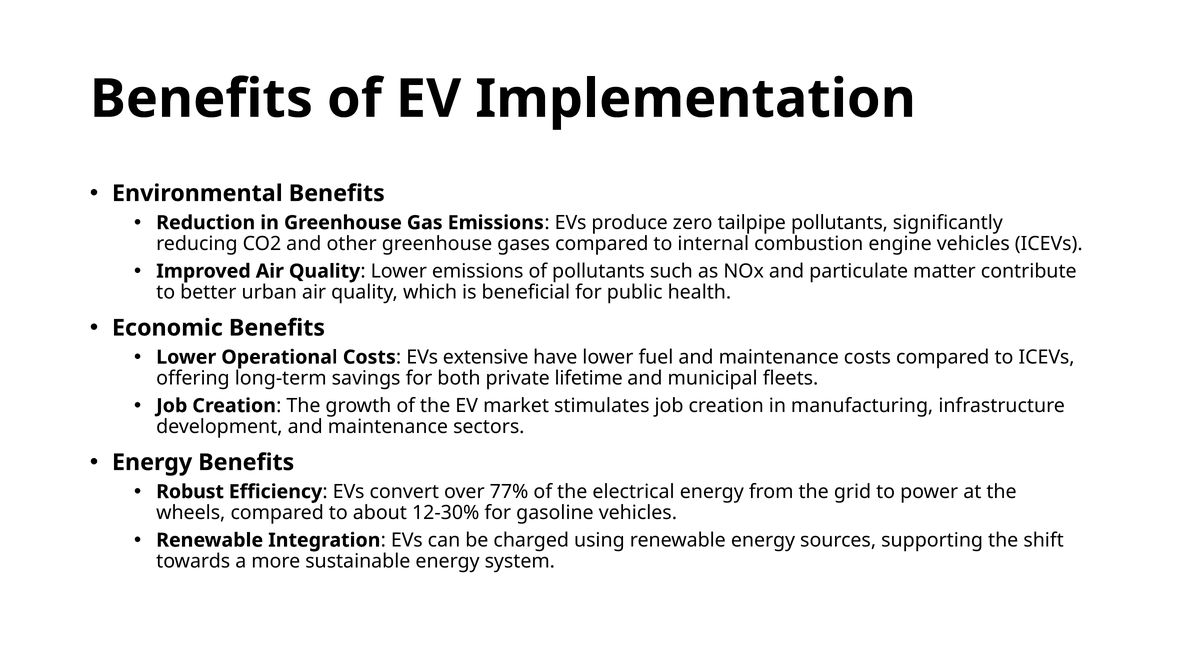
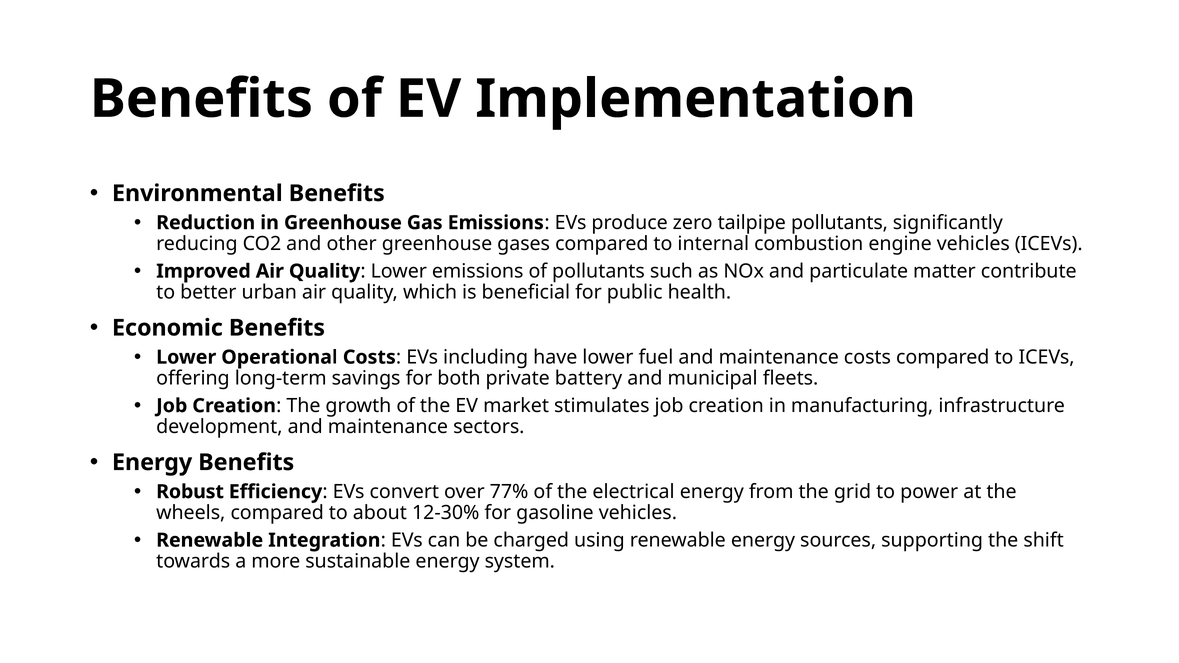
extensive: extensive -> including
lifetime: lifetime -> battery
